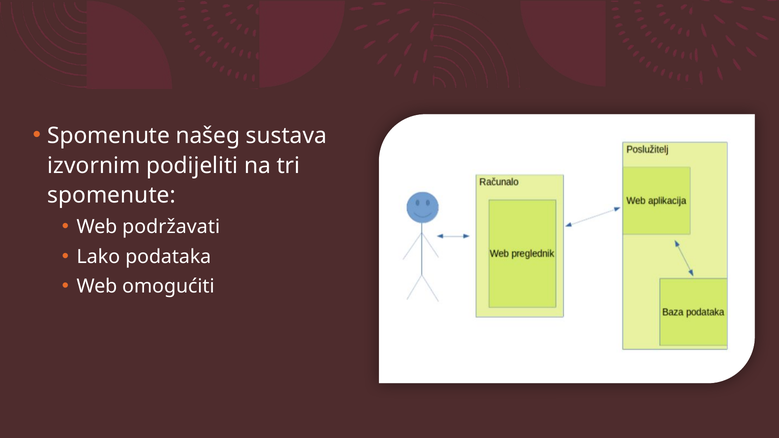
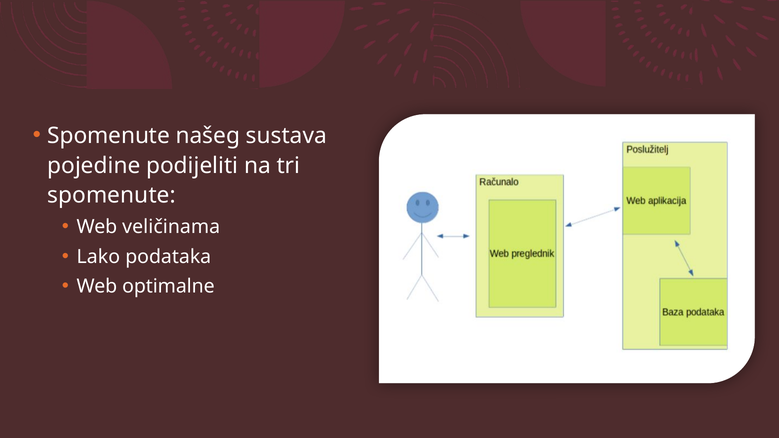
izvornim: izvornim -> pojedine
podržavati: podržavati -> veličinama
omogućiti: omogućiti -> optimalne
